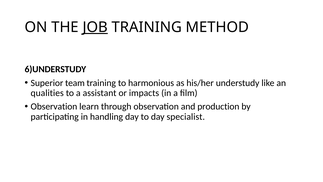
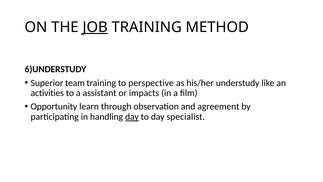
harmonious: harmonious -> perspective
qualities: qualities -> activities
Observation at (54, 106): Observation -> Opportunity
production: production -> agreement
day at (132, 117) underline: none -> present
